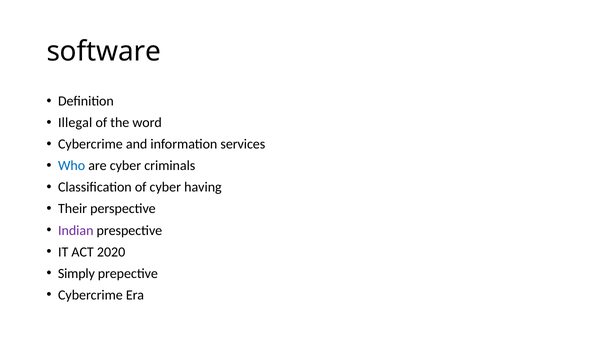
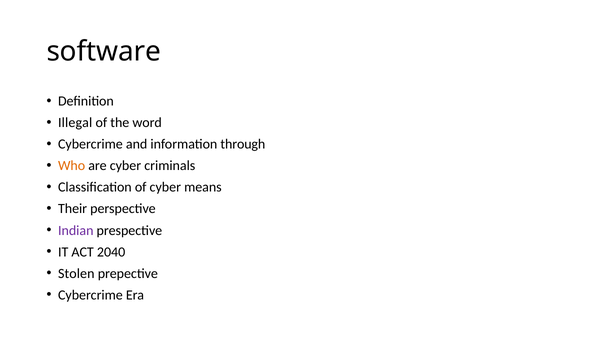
services: services -> through
Who colour: blue -> orange
having: having -> means
2020: 2020 -> 2040
Simply: Simply -> Stolen
